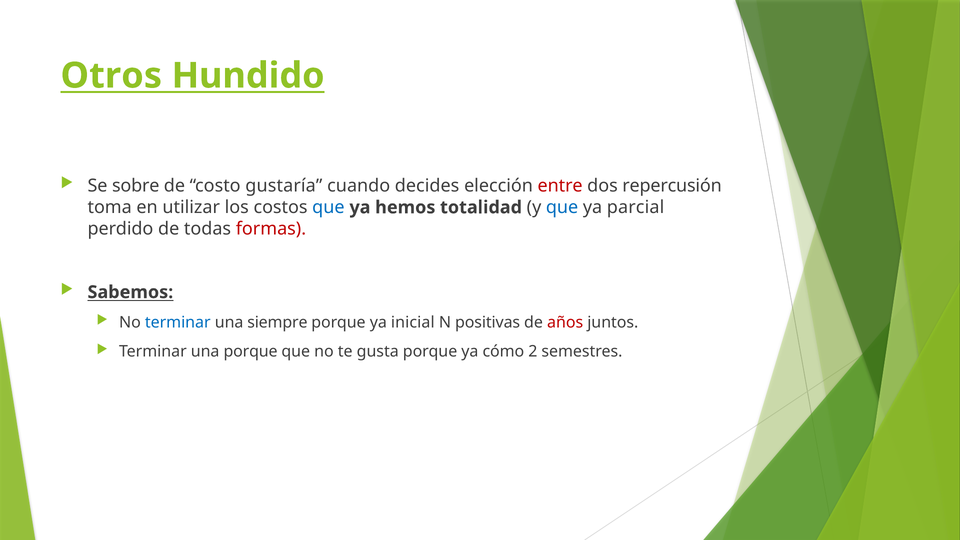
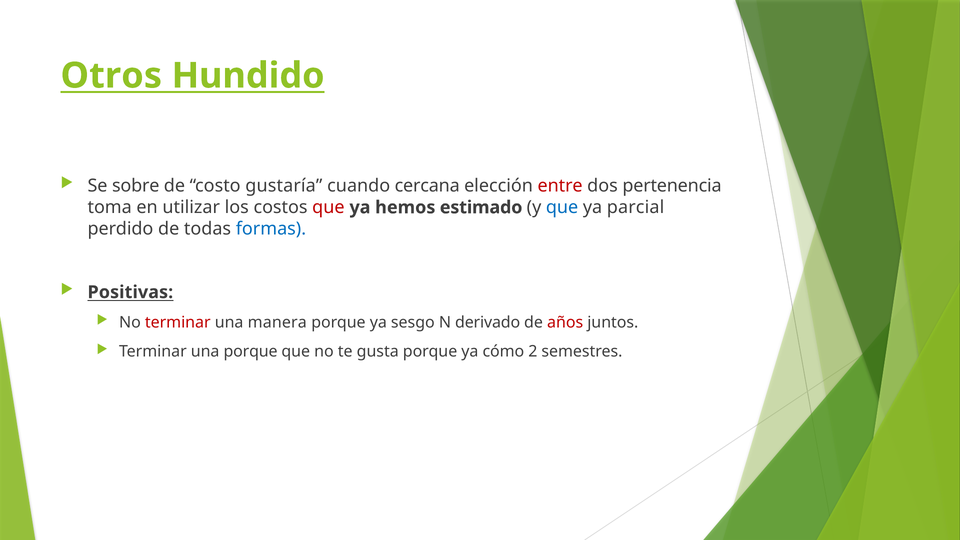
decides: decides -> cercana
repercusión: repercusión -> pertenencia
que at (328, 207) colour: blue -> red
totalidad: totalidad -> estimado
formas colour: red -> blue
Sabemos: Sabemos -> Positivas
terminar at (178, 322) colour: blue -> red
siempre: siempre -> manera
inicial: inicial -> sesgo
positivas: positivas -> derivado
